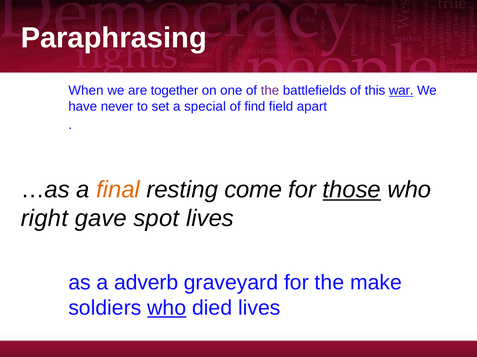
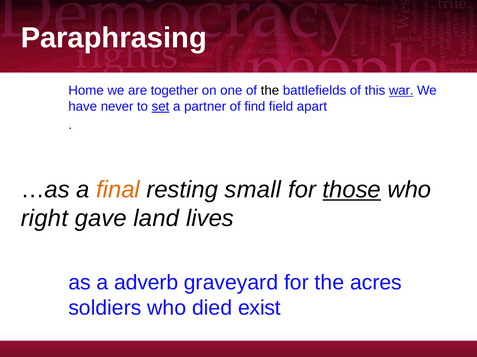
When: When -> Home
the at (270, 91) colour: purple -> black
set underline: none -> present
special: special -> partner
come: come -> small
spot: spot -> land
make: make -> acres
who at (167, 309) underline: present -> none
died lives: lives -> exist
